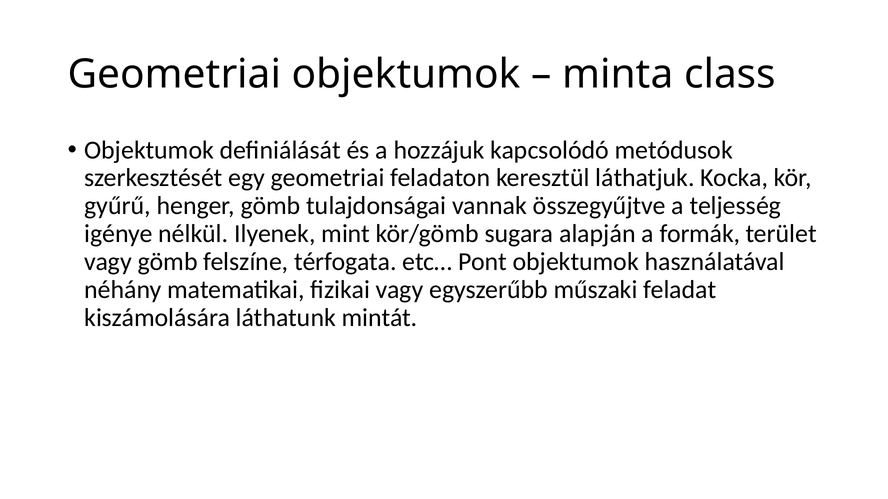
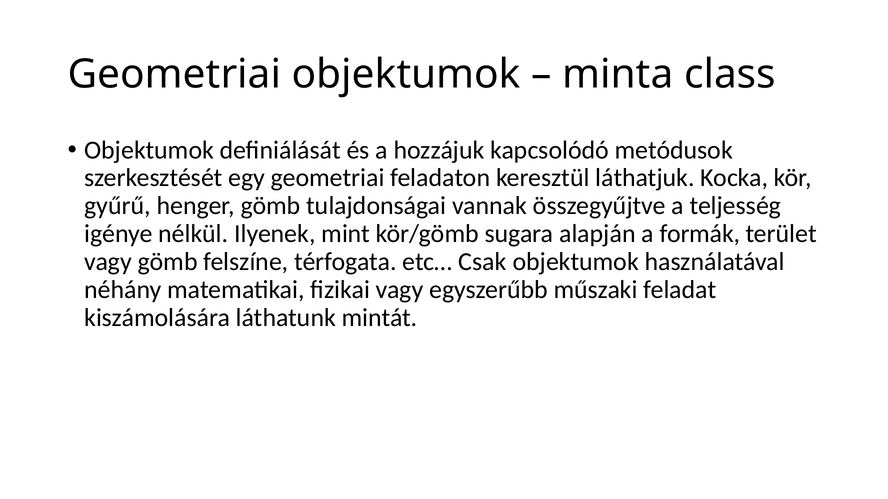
Pont: Pont -> Csak
